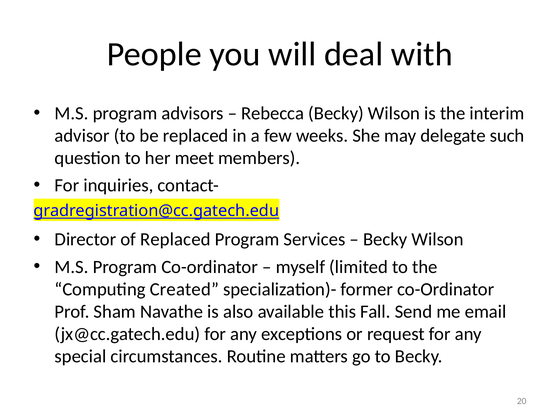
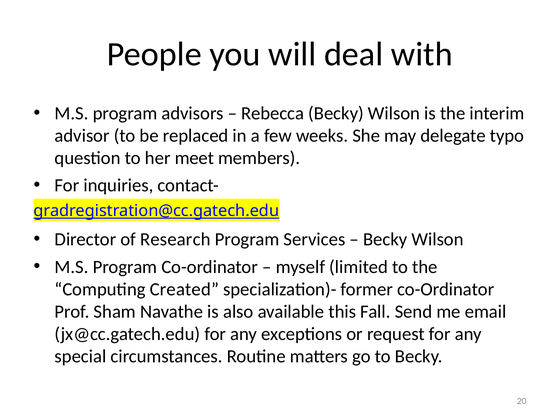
such: such -> typo
of Replaced: Replaced -> Research
